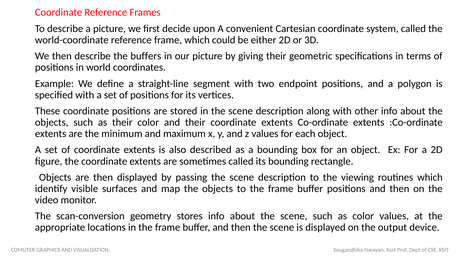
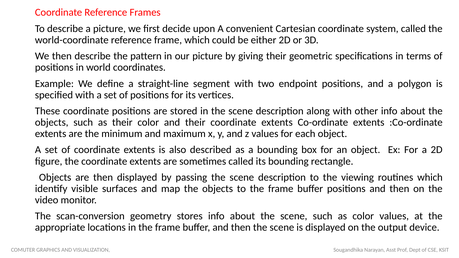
buffers: buffers -> pattern
